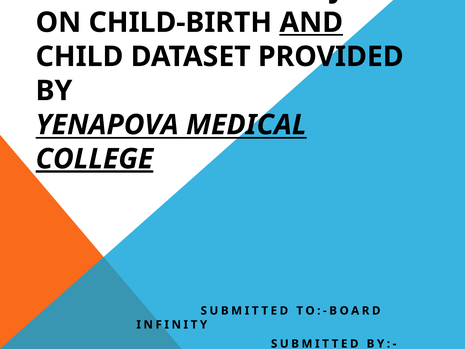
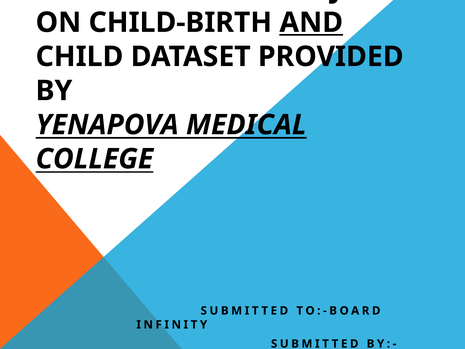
COLLEGE underline: present -> none
